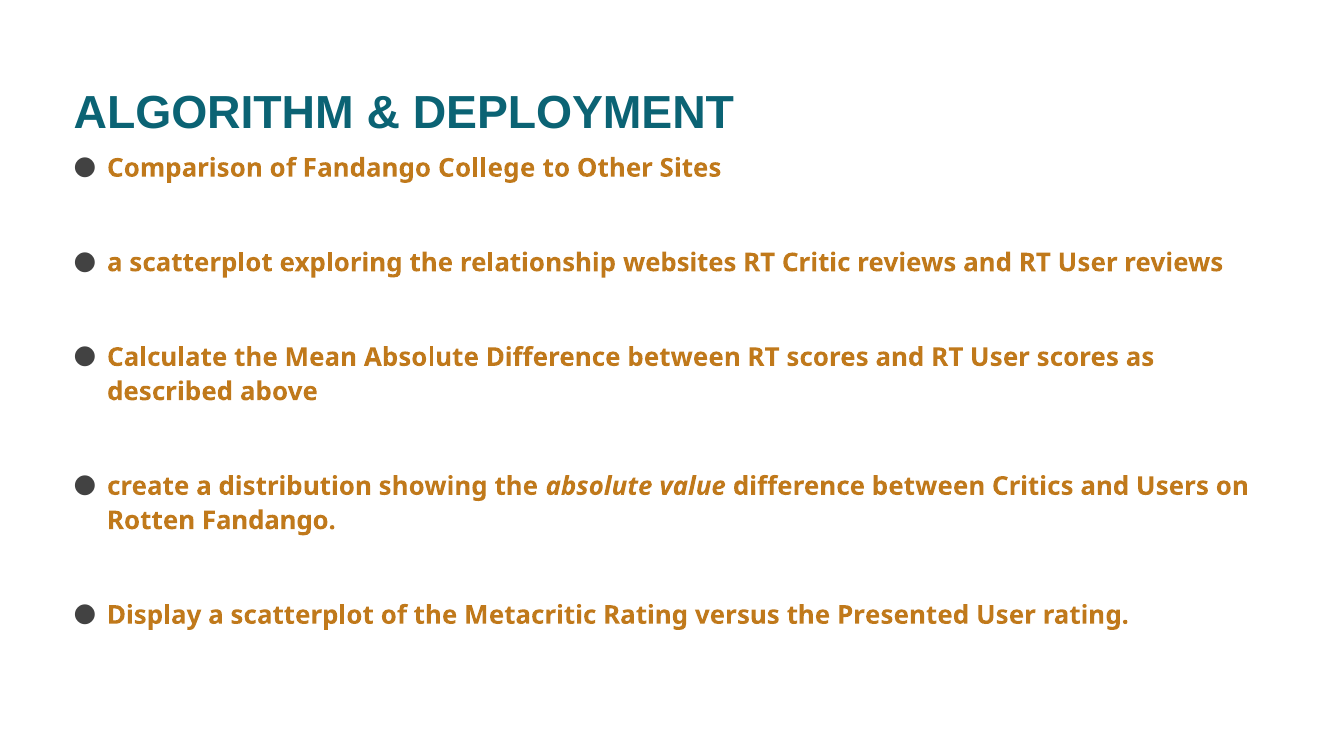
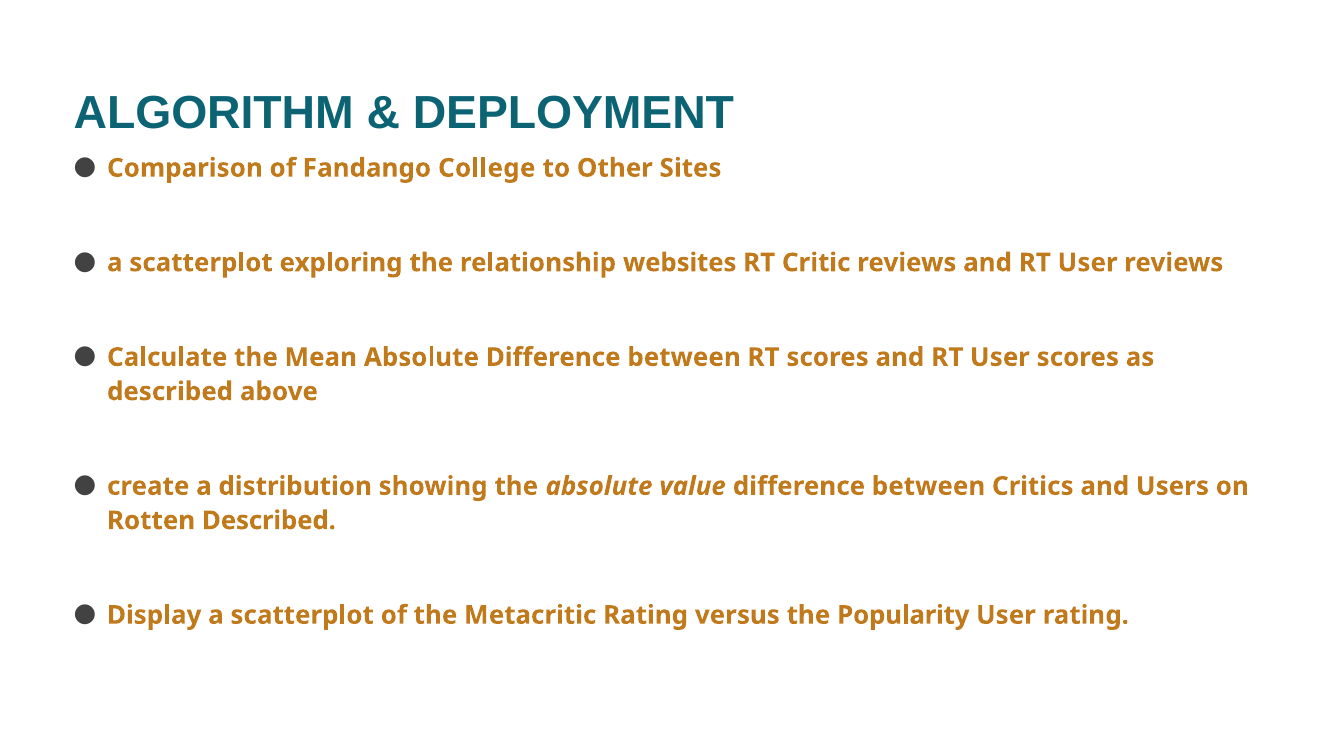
Rotten Fandango: Fandango -> Described
Presented: Presented -> Popularity
